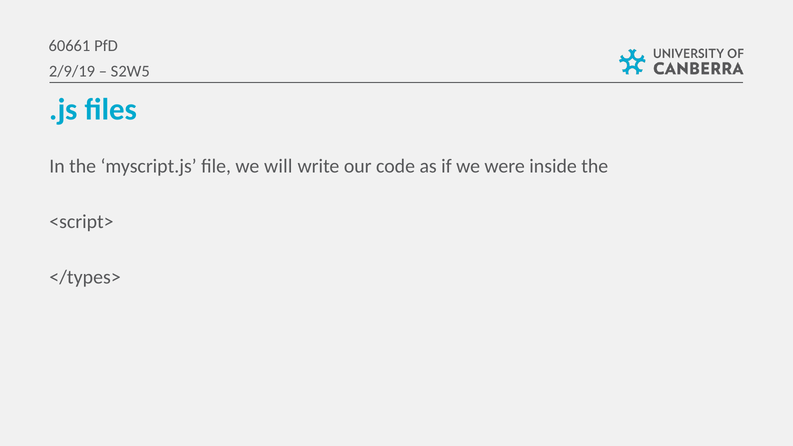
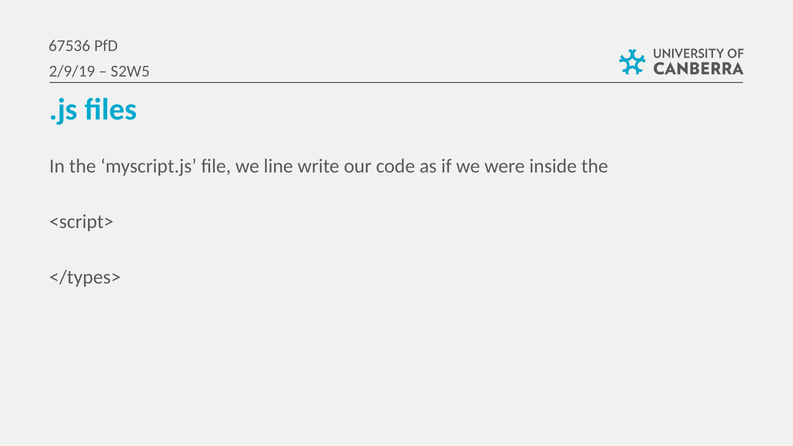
60661: 60661 -> 67536
will: will -> line
